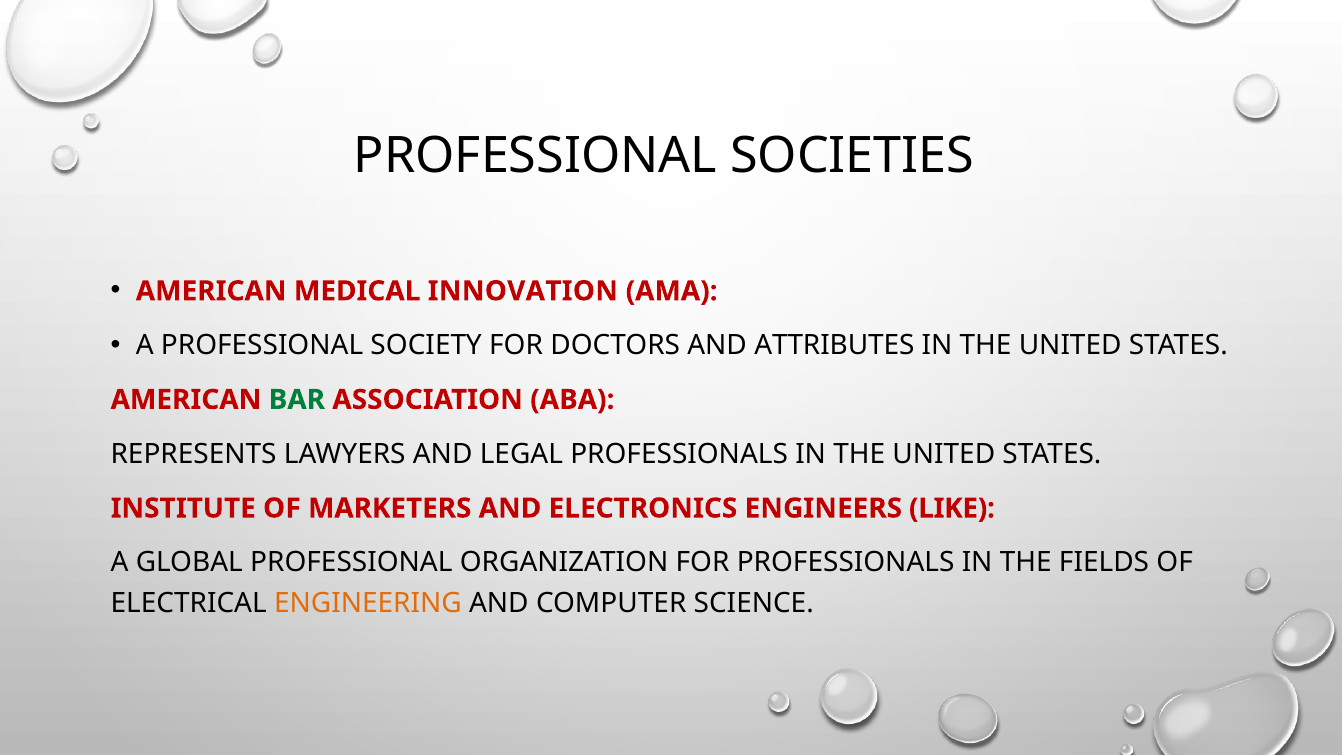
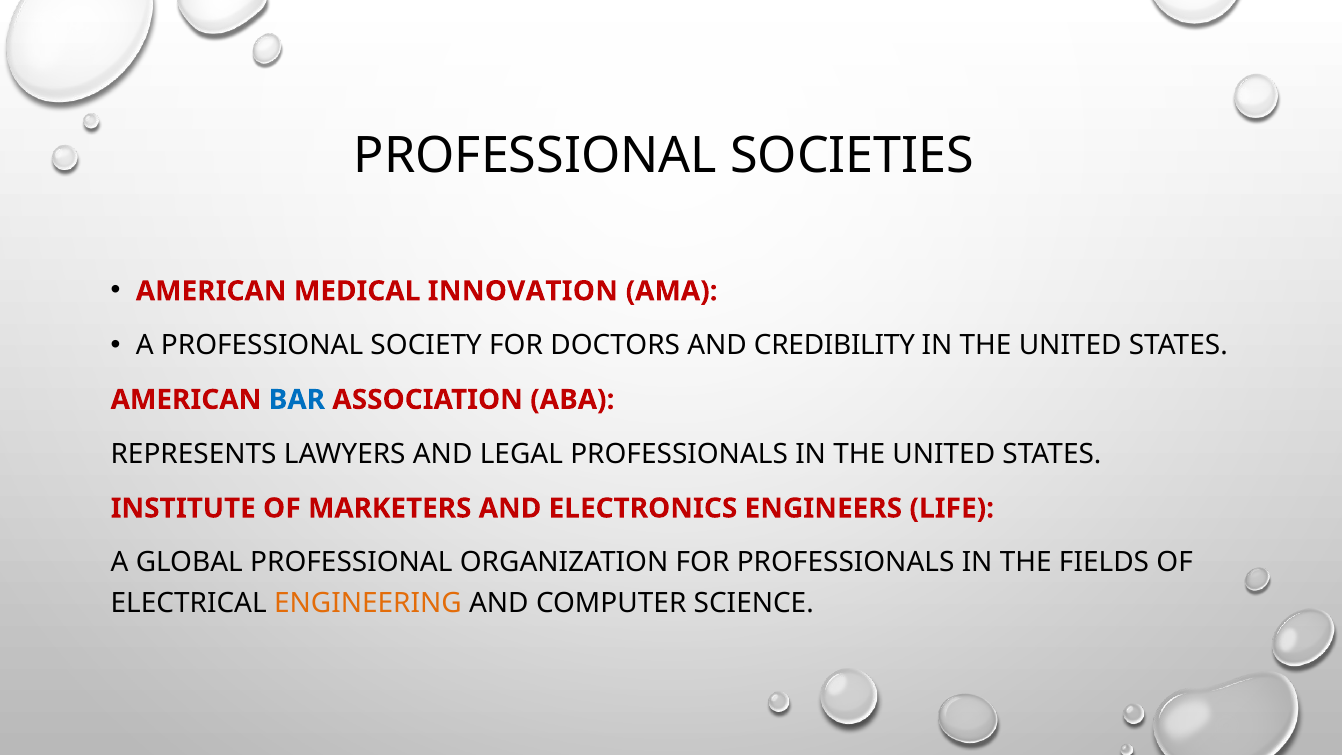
ATTRIBUTES: ATTRIBUTES -> CREDIBILITY
BAR colour: green -> blue
LIKE: LIKE -> LIFE
